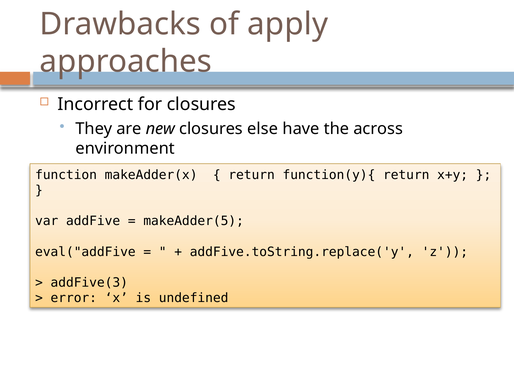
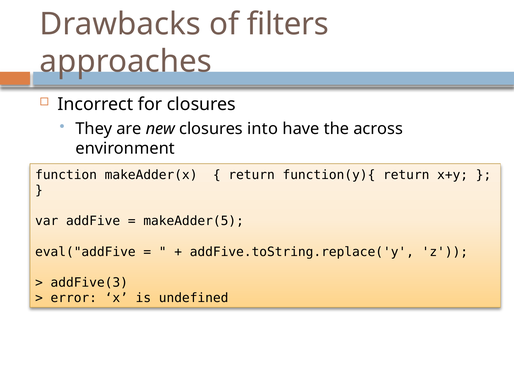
apply: apply -> filters
else: else -> into
